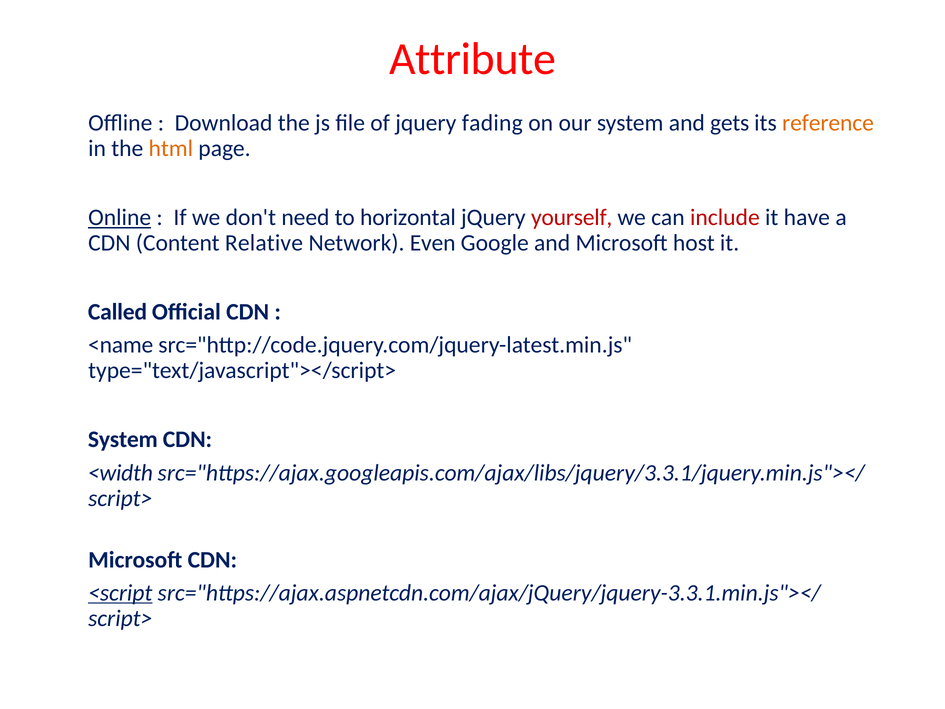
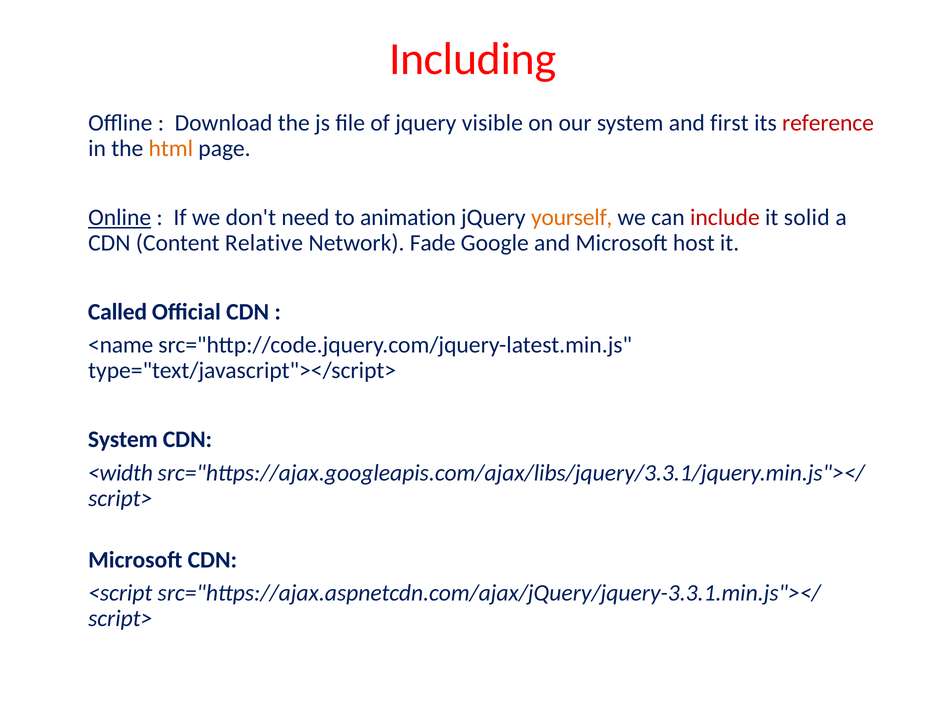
Attribute: Attribute -> Including
fading: fading -> visible
gets: gets -> first
reference colour: orange -> red
horizontal: horizontal -> animation
yourself colour: red -> orange
have: have -> solid
Even: Even -> Fade
<script underline: present -> none
